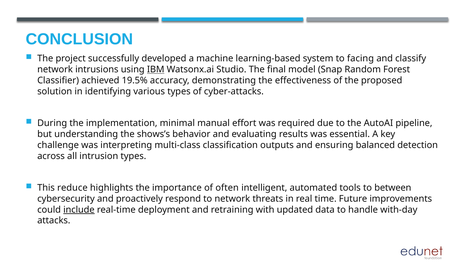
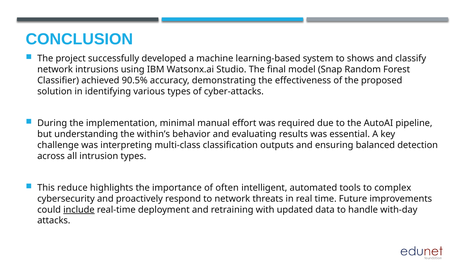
facing: facing -> shows
IBM underline: present -> none
19.5%: 19.5% -> 90.5%
shows’s: shows’s -> within’s
between: between -> complex
